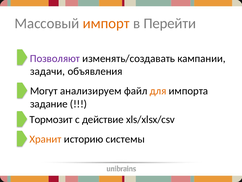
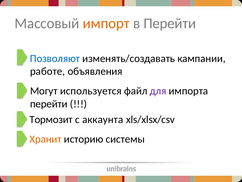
Позволяют colour: purple -> blue
задачи: задачи -> работе
анализируем: анализируем -> используется
для colour: orange -> purple
задание at (49, 104): задание -> перейти
действие: действие -> аккаунта
